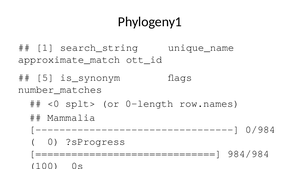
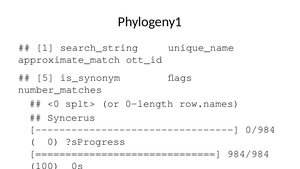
Mammalia at (71, 117): Mammalia -> Syncerus
